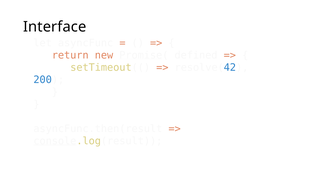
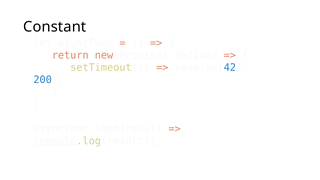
Interface: Interface -> Constant
